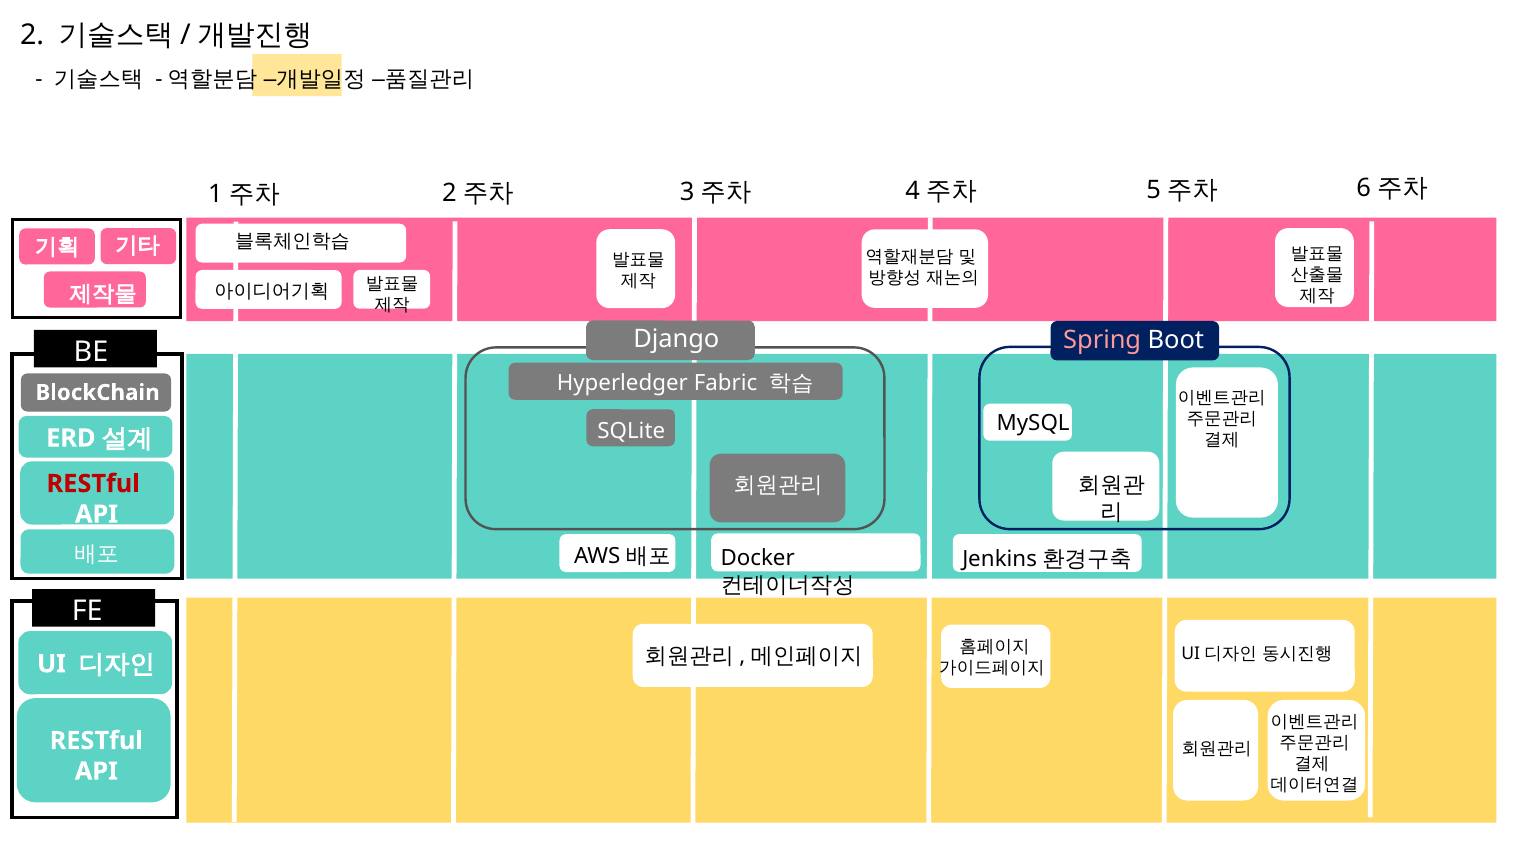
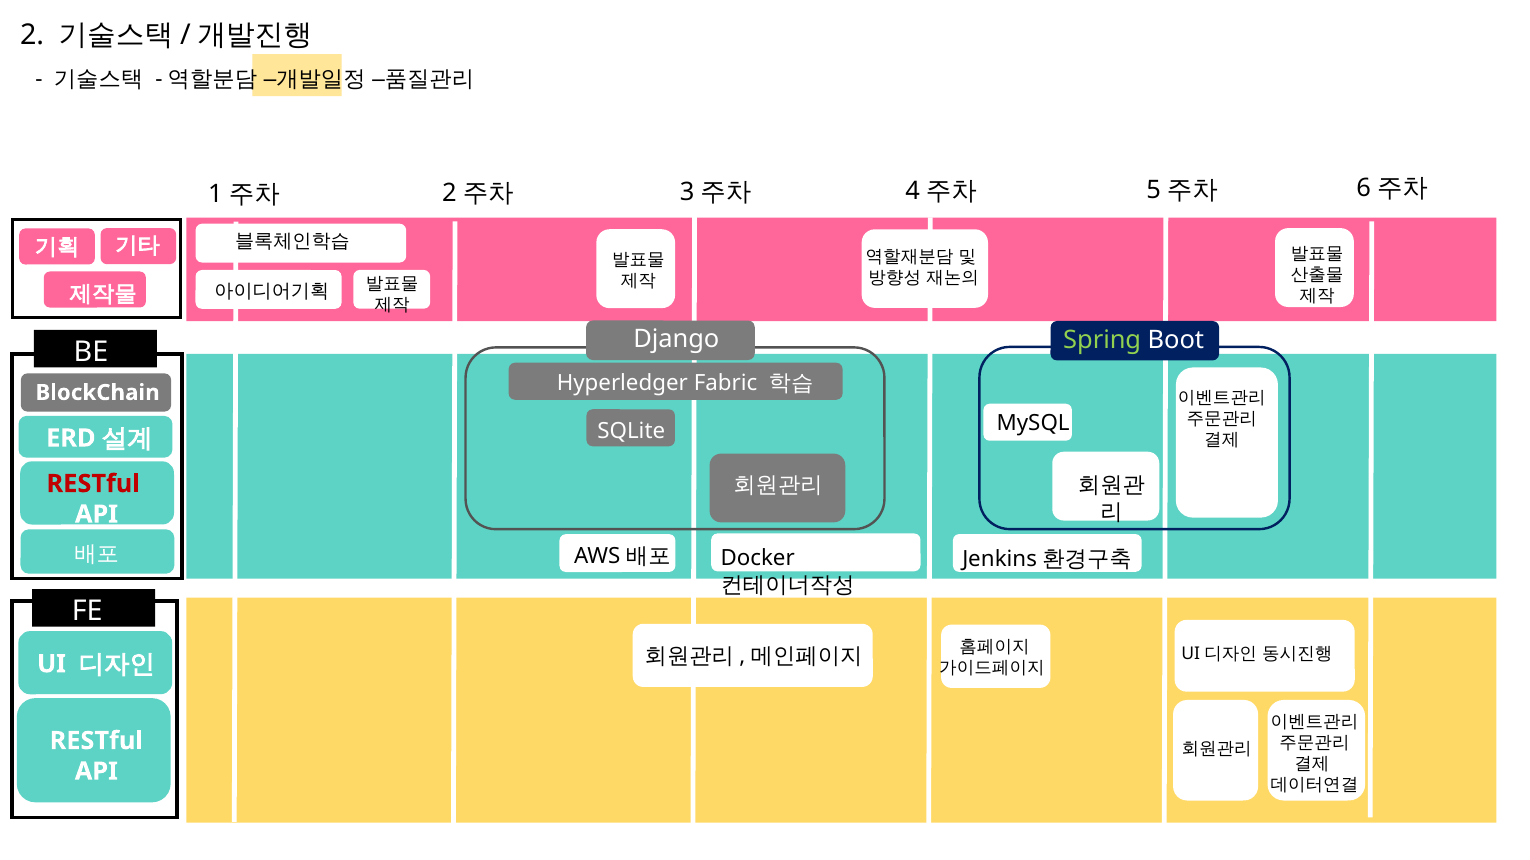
Spring colour: pink -> light green
